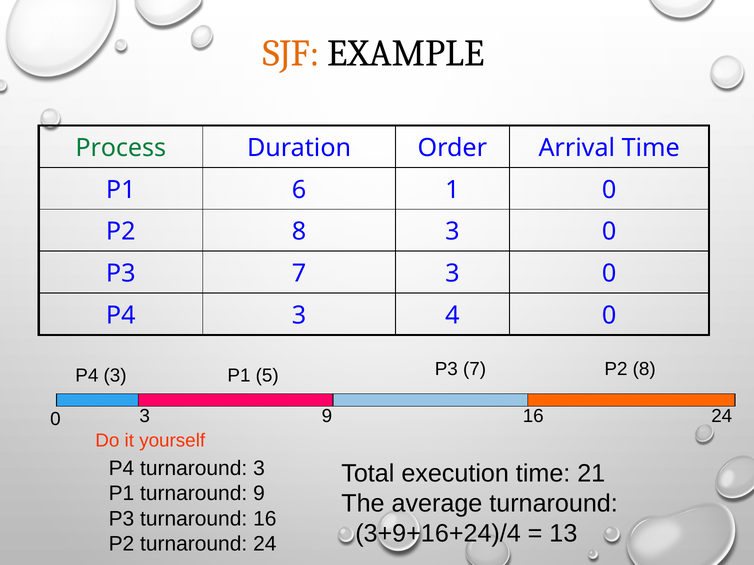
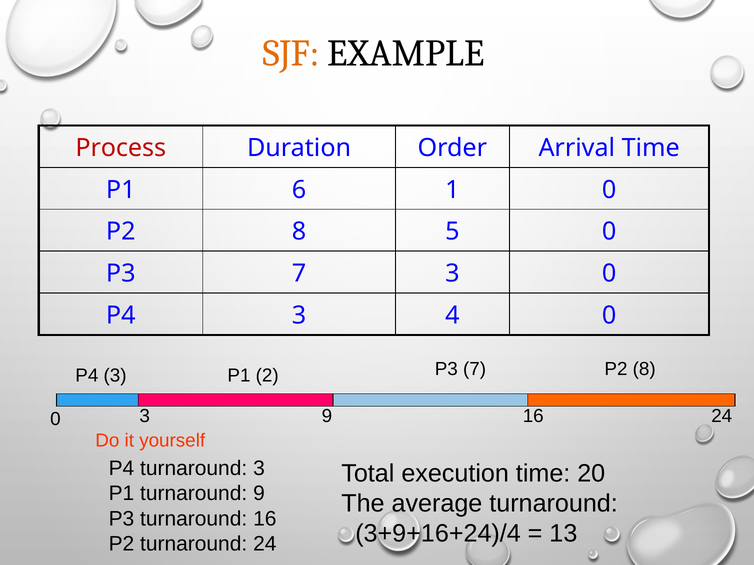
Process colour: green -> red
8 3: 3 -> 5
5: 5 -> 2
21: 21 -> 20
